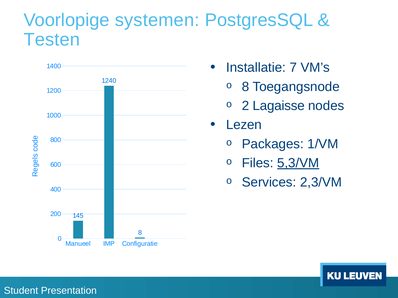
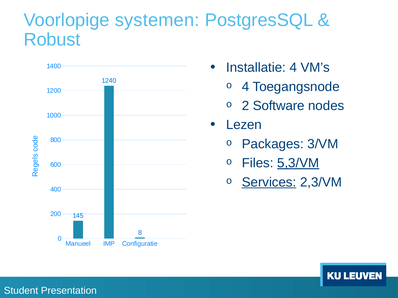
Testen: Testen -> Robust
Installatie 7: 7 -> 4
8 at (245, 87): 8 -> 4
Lagaisse: Lagaisse -> Software
1/VM: 1/VM -> 3/VM
Services underline: none -> present
